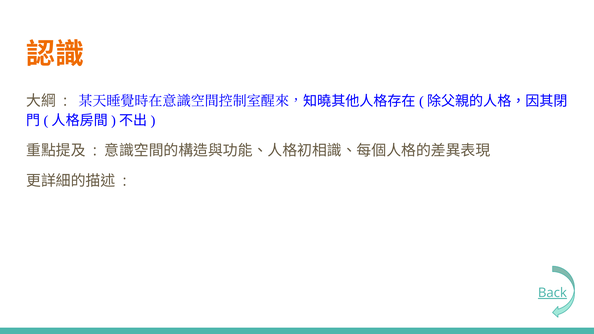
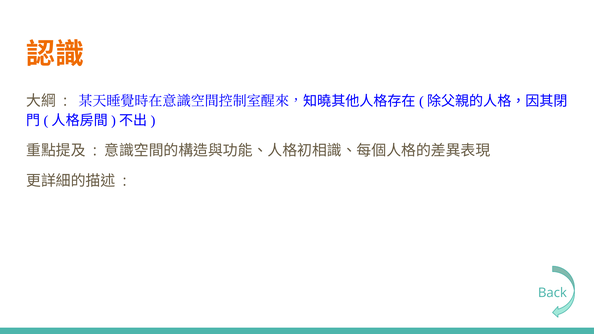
Back underline: present -> none
